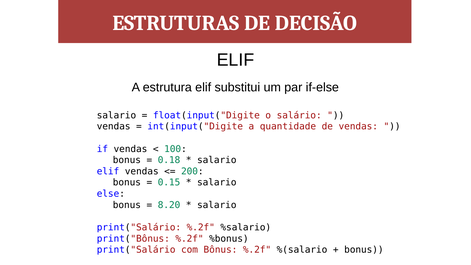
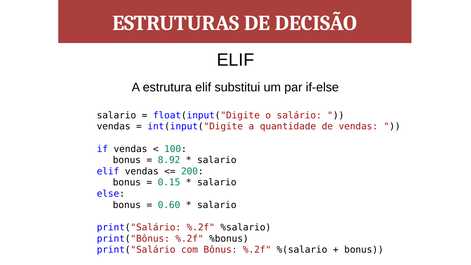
0.18: 0.18 -> 8.92
8.20: 8.20 -> 0.60
